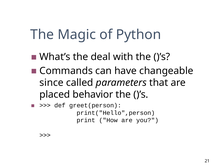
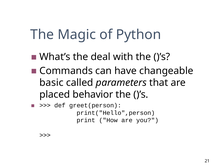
since: since -> basic
